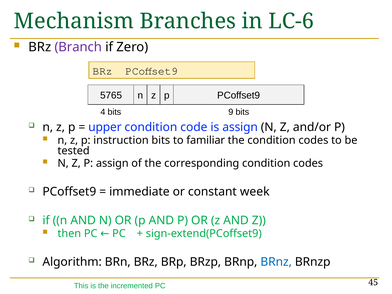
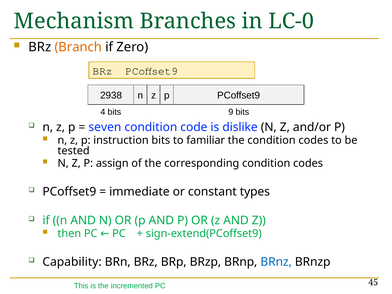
LC-6: LC-6 -> LC-0
Branch colour: purple -> orange
5765: 5765 -> 2938
upper: upper -> seven
is assign: assign -> dislike
week: week -> types
Algorithm: Algorithm -> Capability
